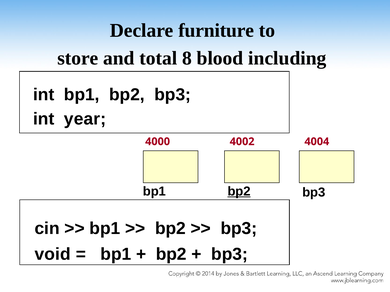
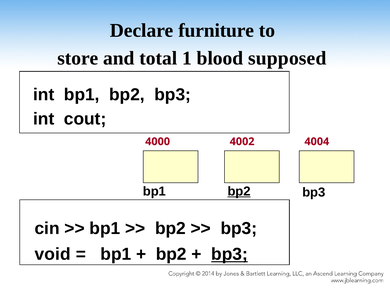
8: 8 -> 1
including: including -> supposed
year: year -> cout
bp3 at (230, 255) underline: none -> present
